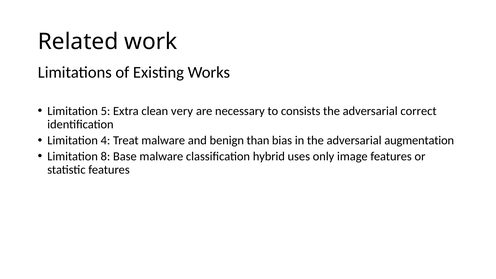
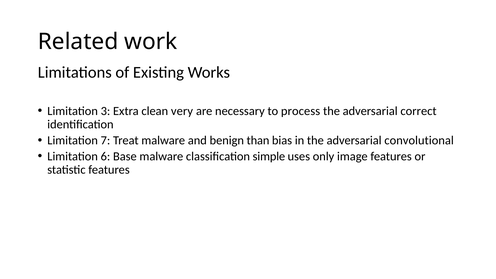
5: 5 -> 3
consists: consists -> process
4: 4 -> 7
augmentation: augmentation -> convolutional
8: 8 -> 6
hybrid: hybrid -> simple
